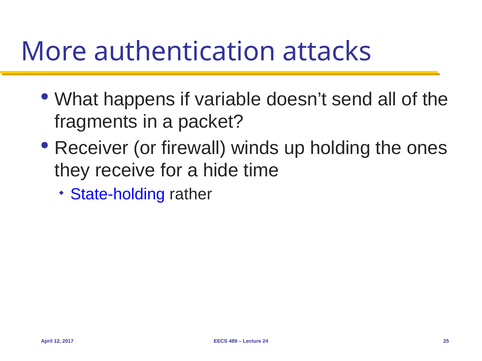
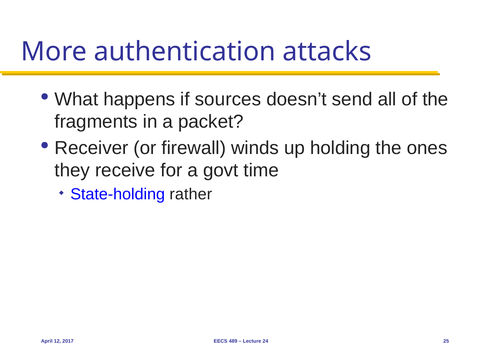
variable: variable -> sources
hide: hide -> govt
